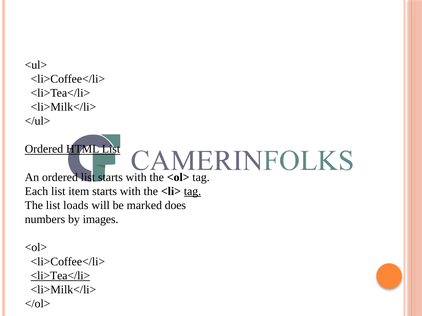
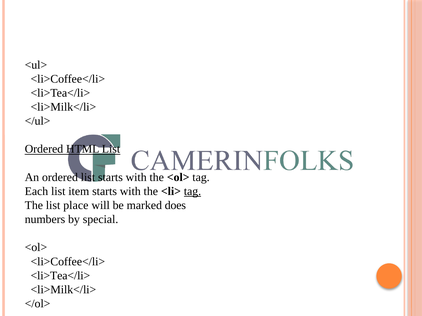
loads: loads -> place
images: images -> special
<li>Tea</li> at (60, 276) underline: present -> none
